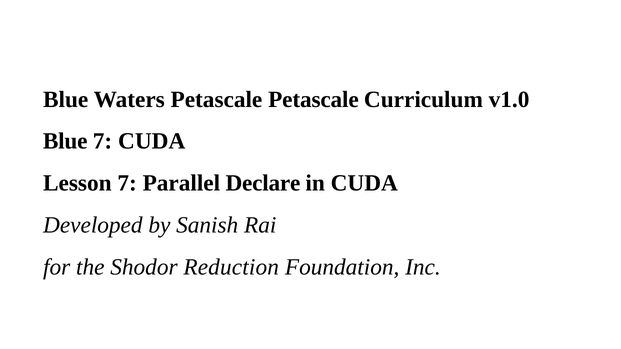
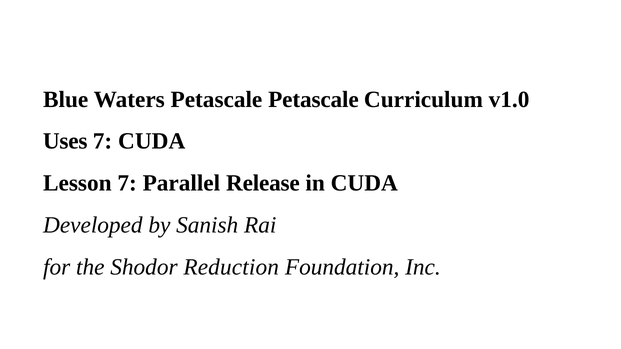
Blue at (65, 141): Blue -> Uses
Declare: Declare -> Release
